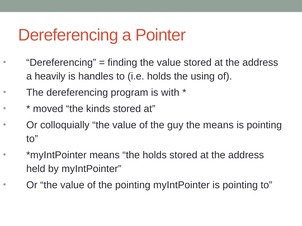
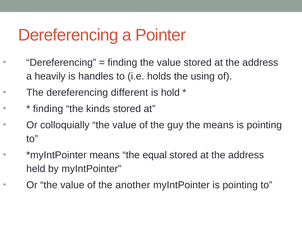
program: program -> different
with: with -> hold
moved at (48, 109): moved -> finding
the holds: holds -> equal
the pointing: pointing -> another
